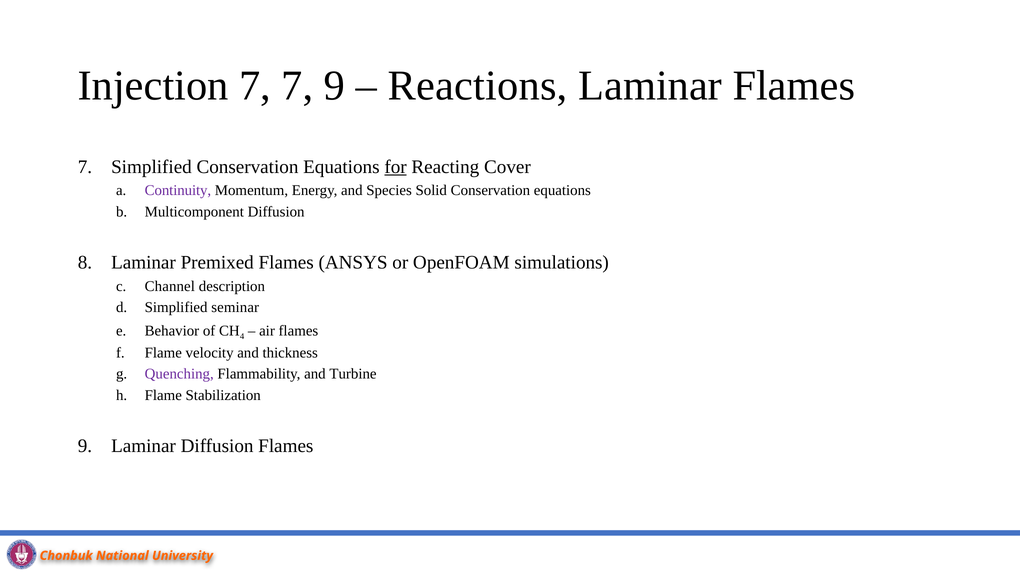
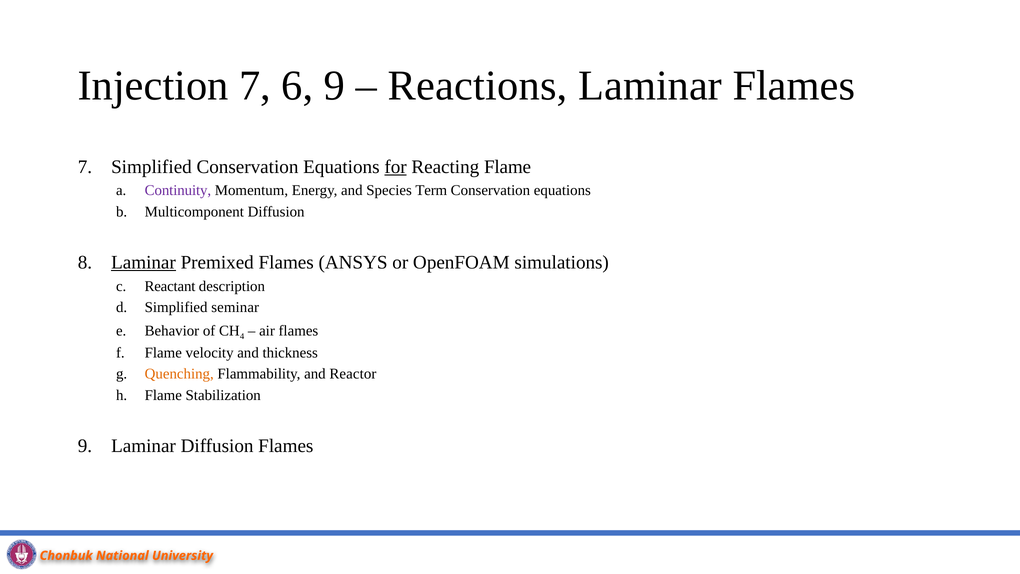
7 7: 7 -> 6
Reacting Cover: Cover -> Flame
Solid: Solid -> Term
Laminar at (143, 262) underline: none -> present
Channel: Channel -> Reactant
Quenching colour: purple -> orange
Turbine: Turbine -> Reactor
